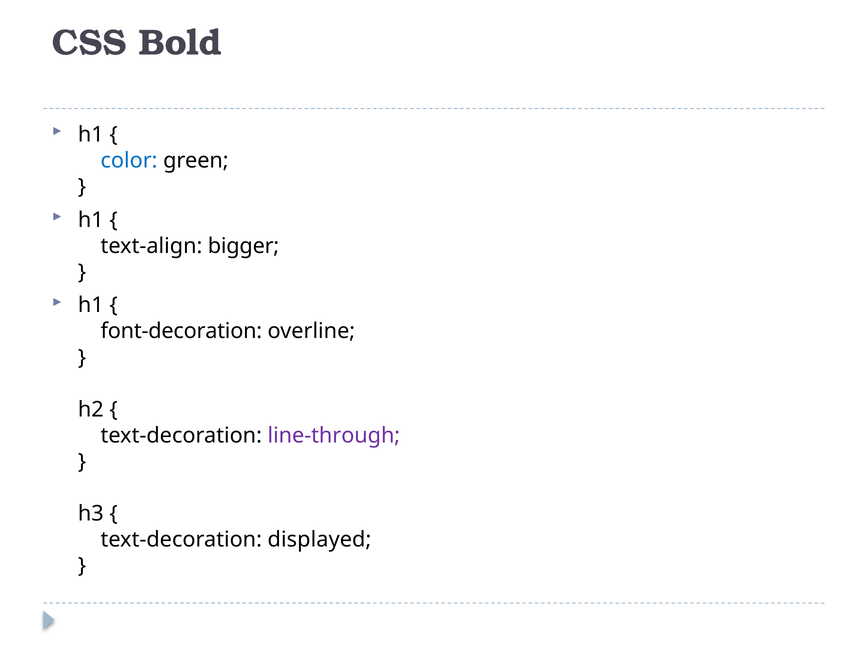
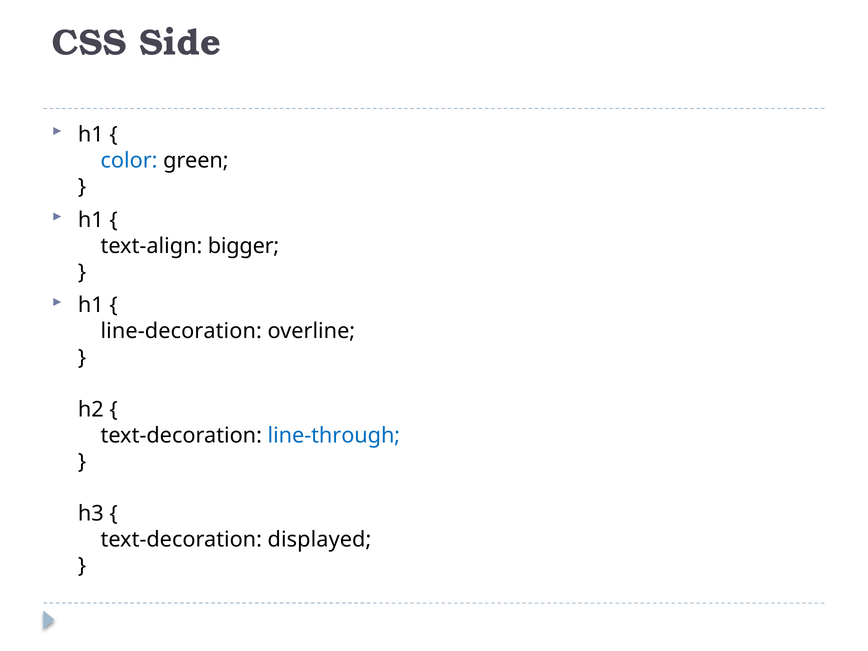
Bold: Bold -> Side
font-decoration: font-decoration -> line-decoration
line-through colour: purple -> blue
